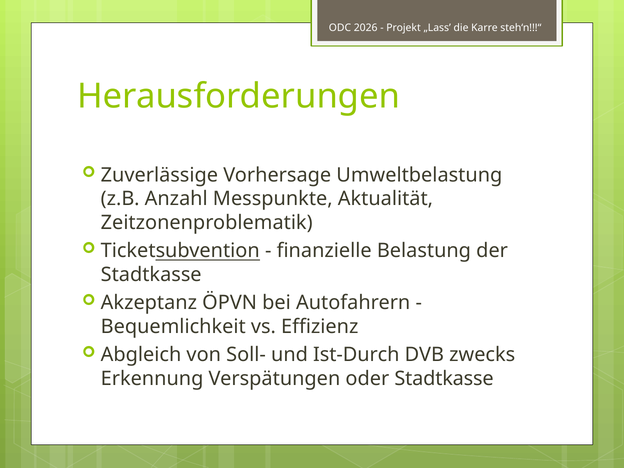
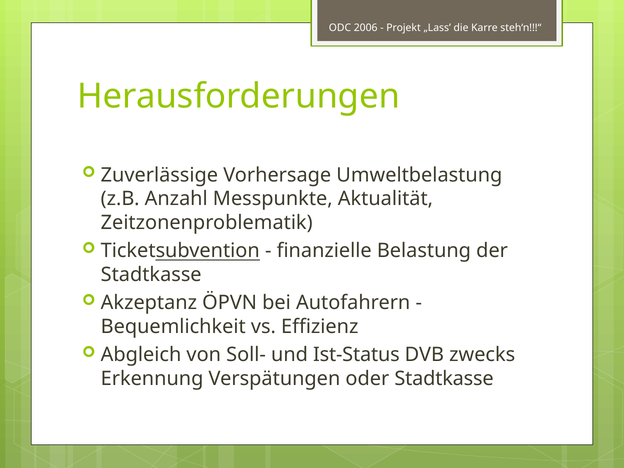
2026: 2026 -> 2006
Ist-Durch: Ist-Durch -> Ist-Status
